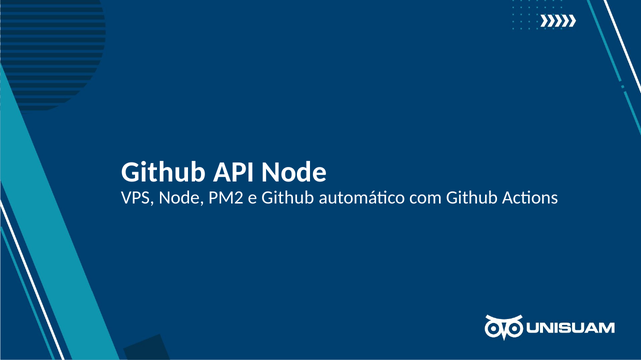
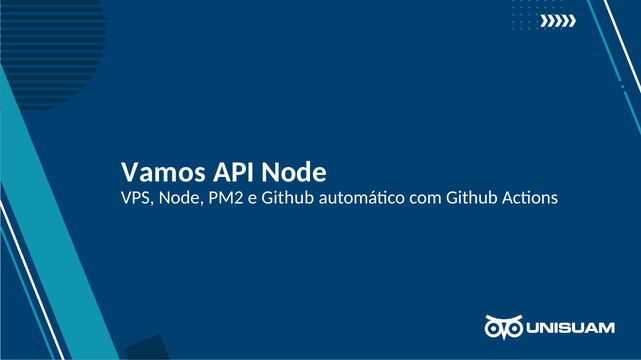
Github at (164, 172): Github -> Vamos
